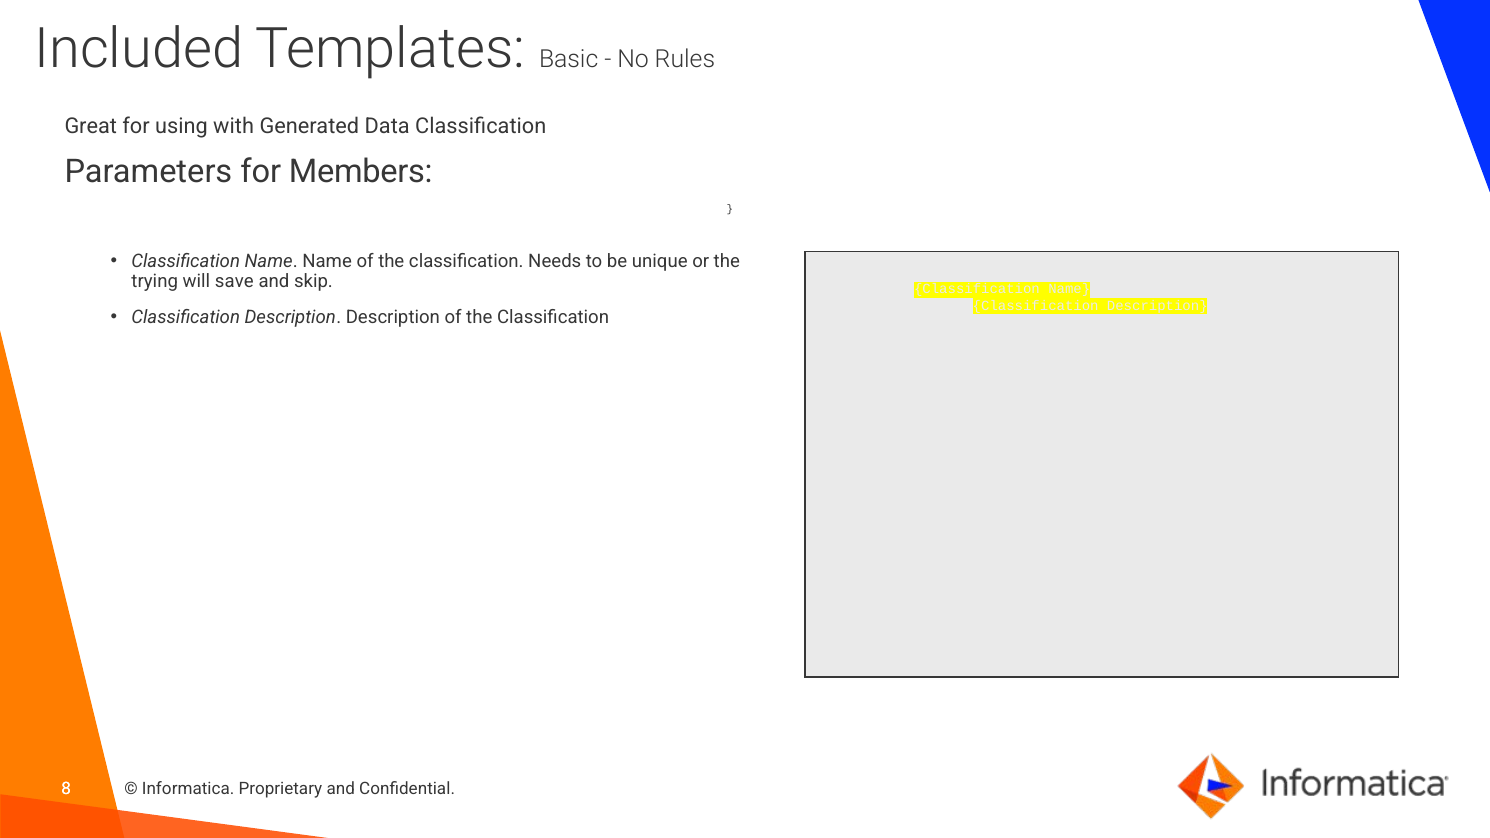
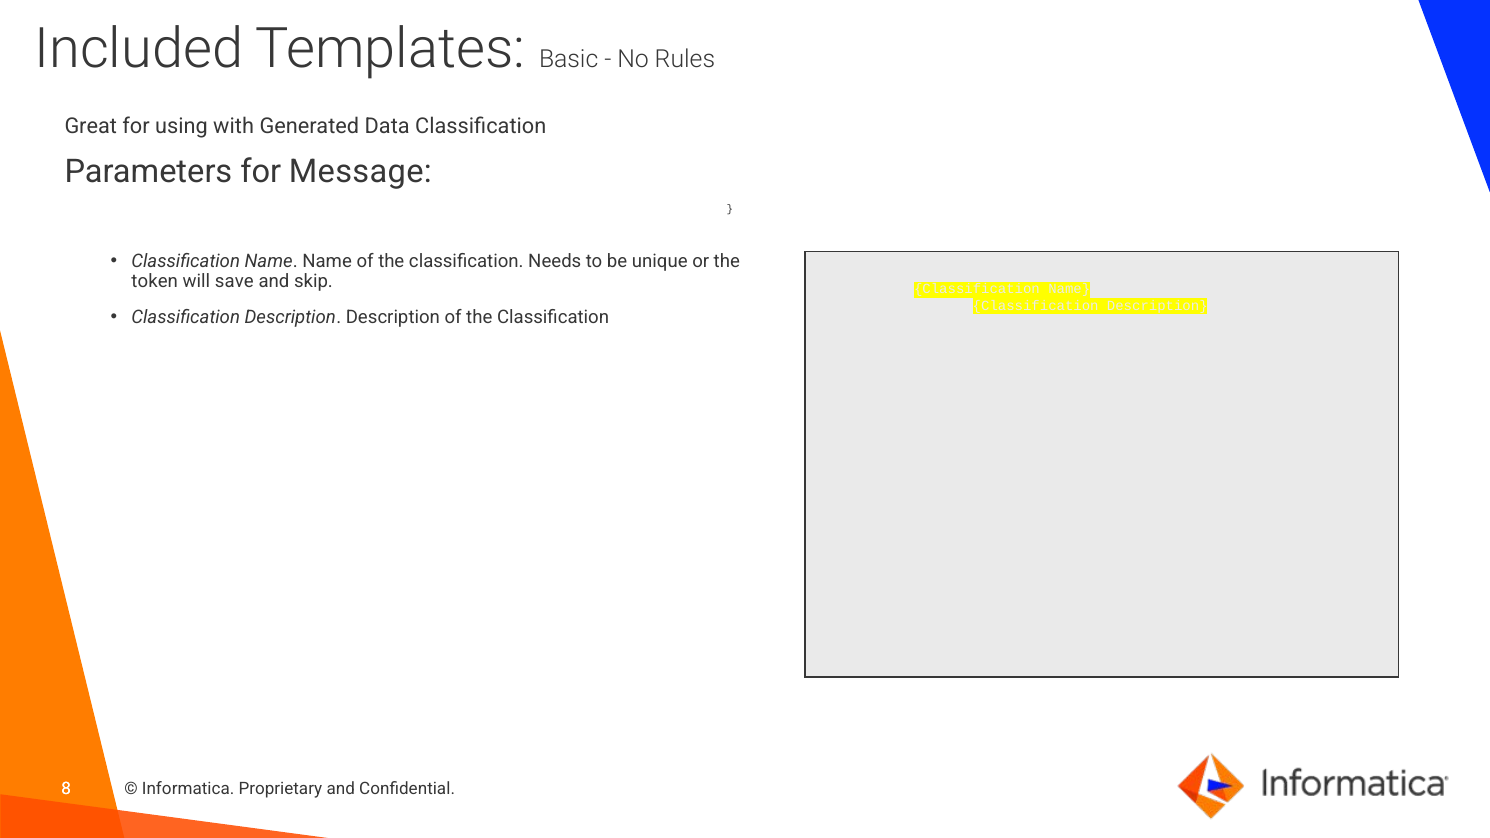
Members: Members -> Message
trying: trying -> token
